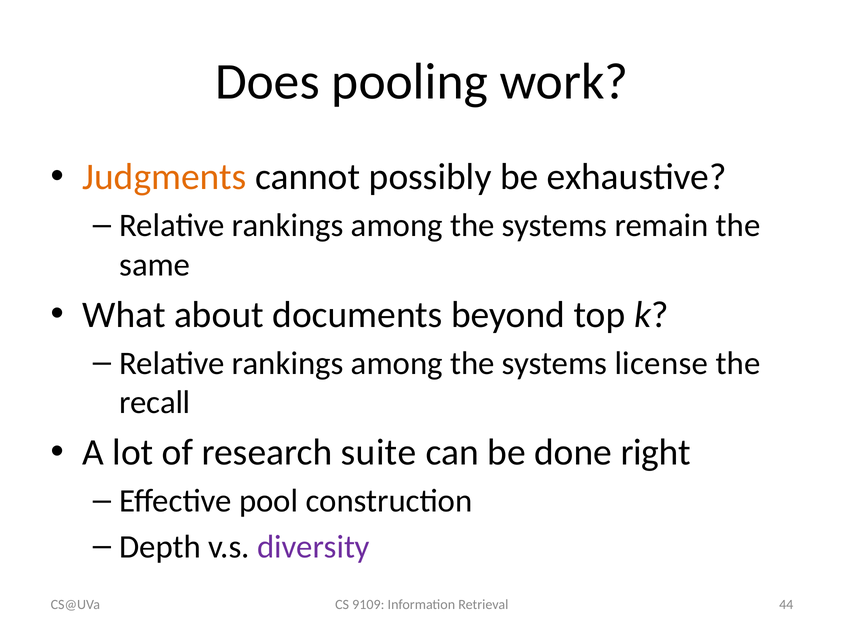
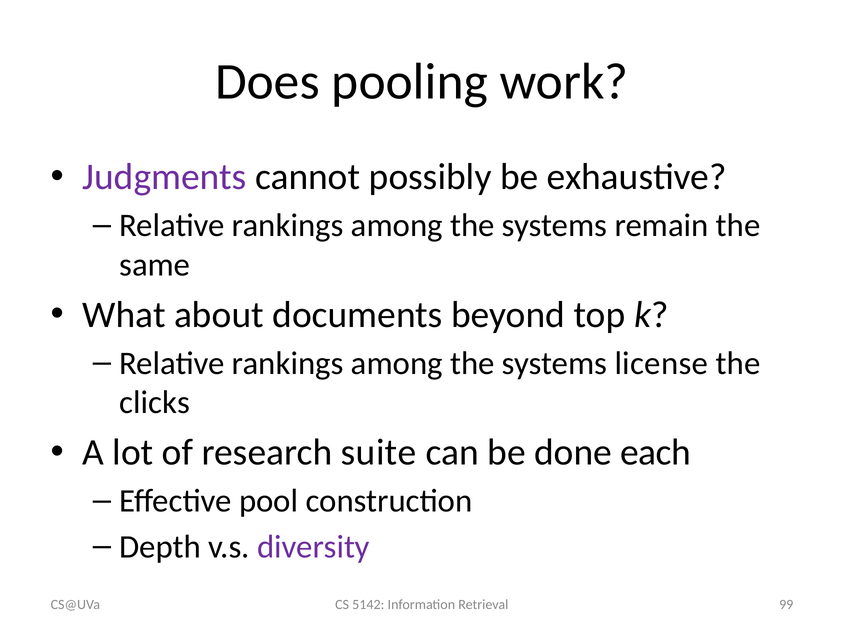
Judgments colour: orange -> purple
recall: recall -> clicks
right: right -> each
9109: 9109 -> 5142
44: 44 -> 99
